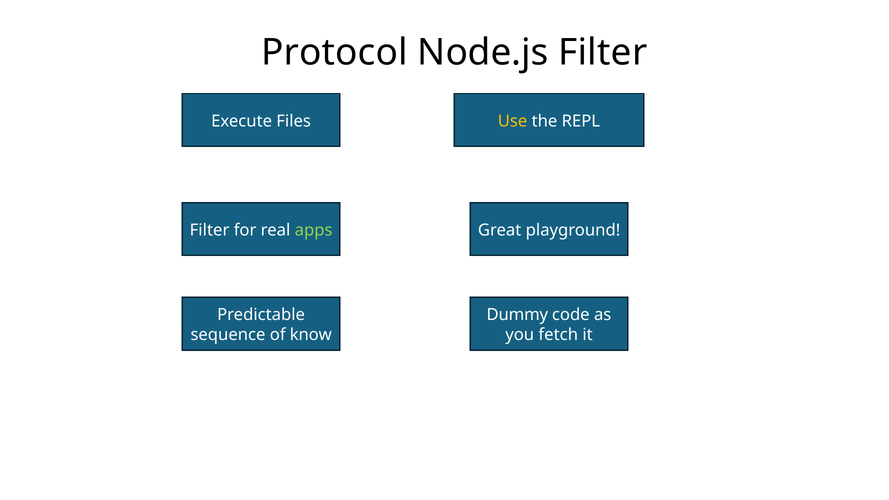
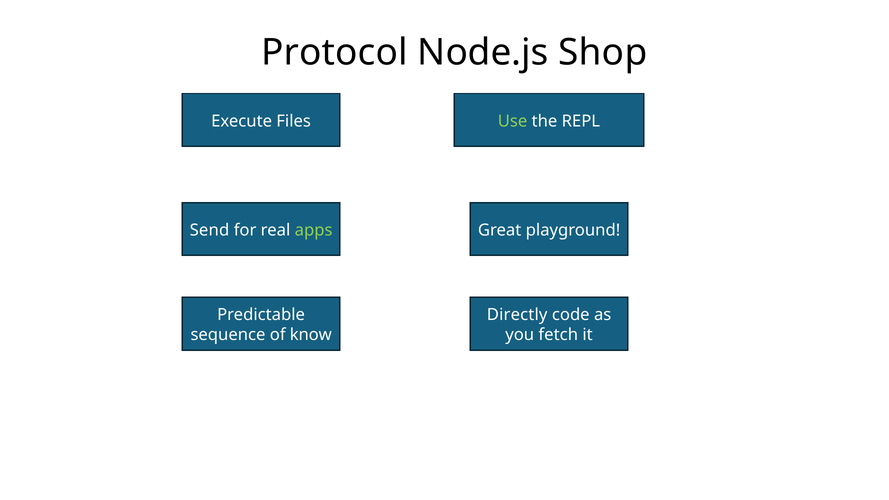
Node.js Filter: Filter -> Shop
Use colour: yellow -> light green
Filter at (210, 230): Filter -> Send
Dummy: Dummy -> Directly
